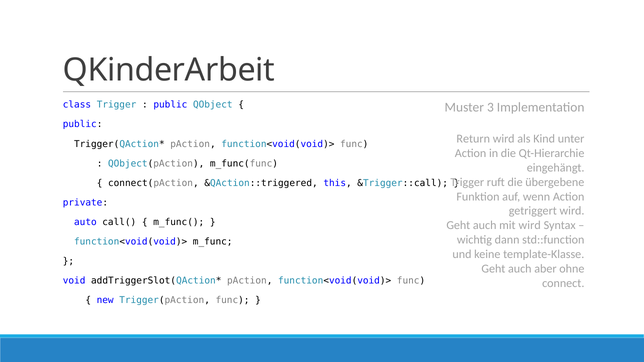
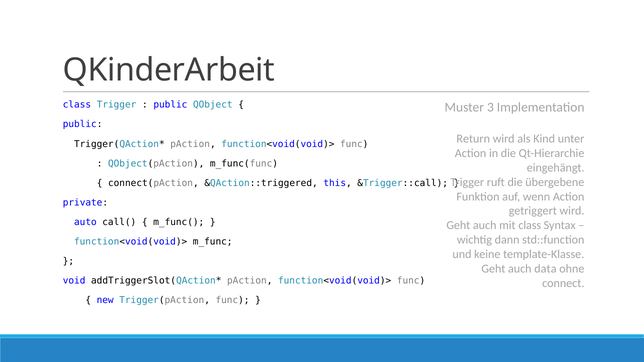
mit wird: wird -> class
aber: aber -> data
